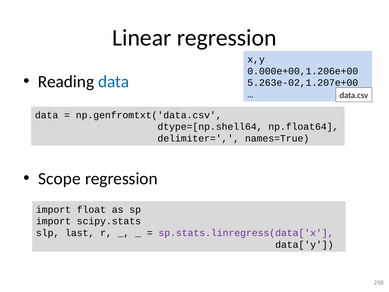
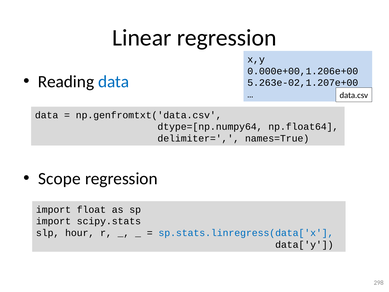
dtype=[np.shell64: dtype=[np.shell64 -> dtype=[np.numpy64
last: last -> hour
sp.stats.linregress(data['x colour: purple -> blue
